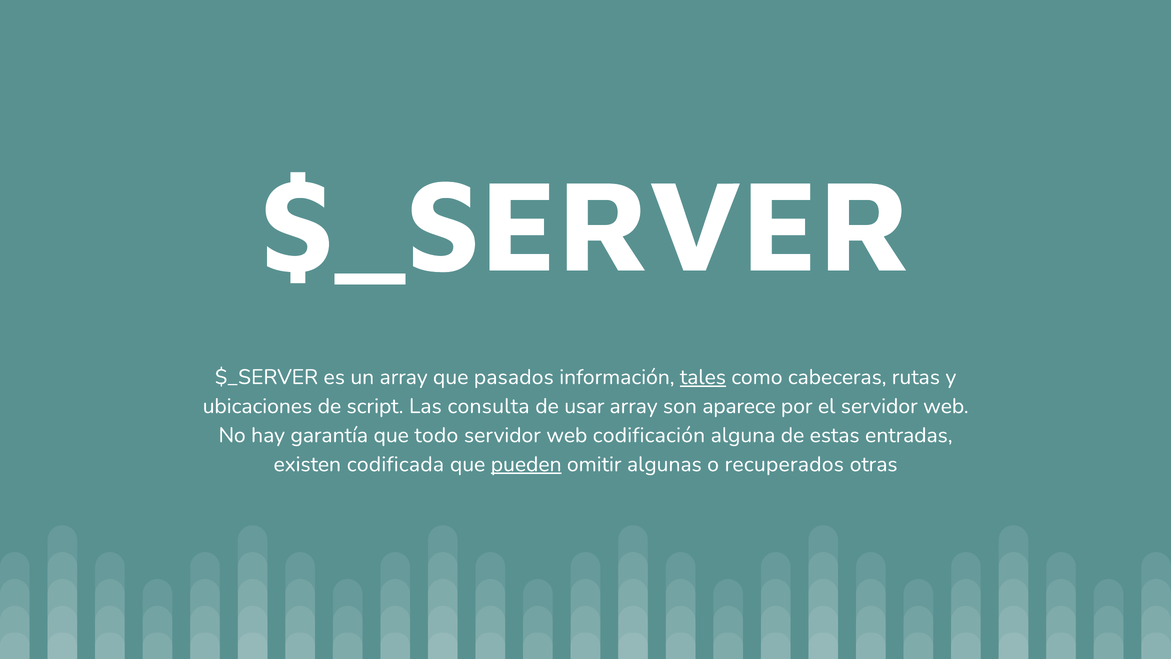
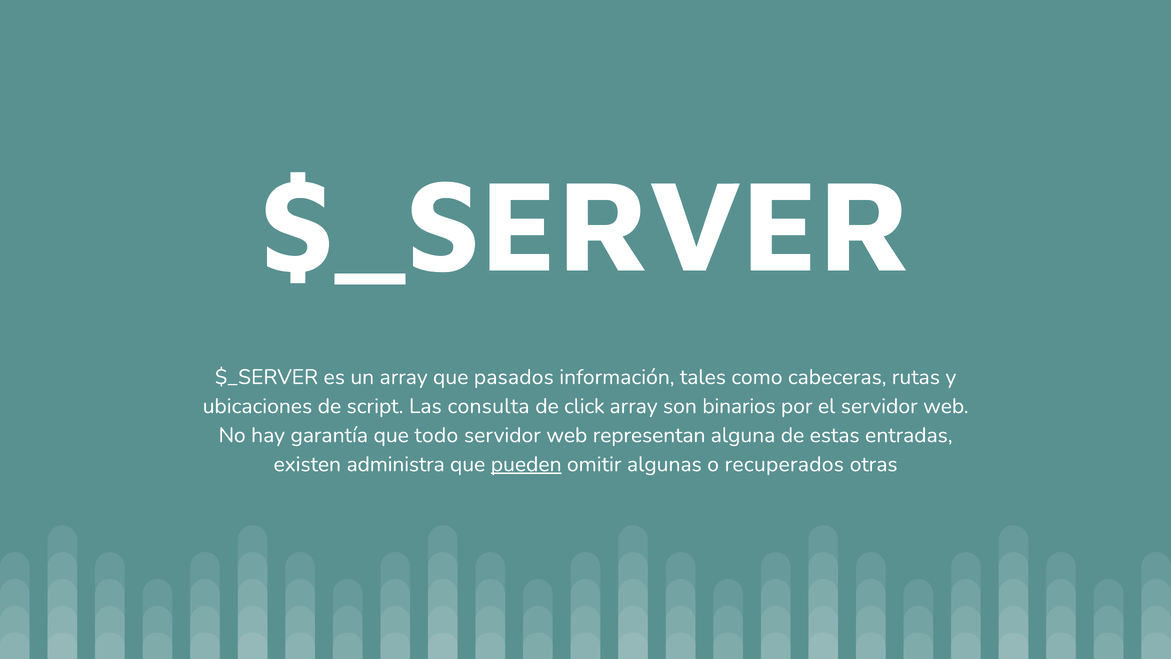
tales underline: present -> none
usar: usar -> click
aparece: aparece -> binarios
codificación: codificación -> representan
codificada: codificada -> administra
